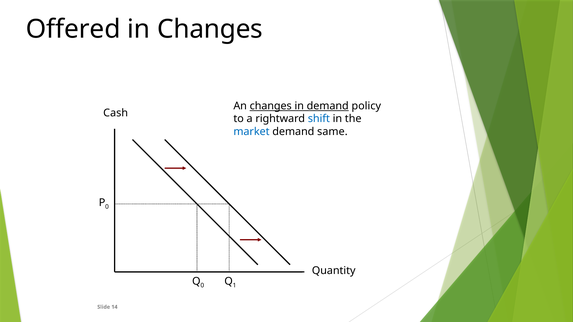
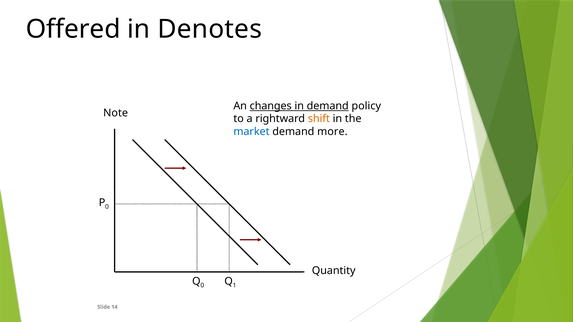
in Changes: Changes -> Denotes
Cash: Cash -> Note
shift colour: blue -> orange
same: same -> more
